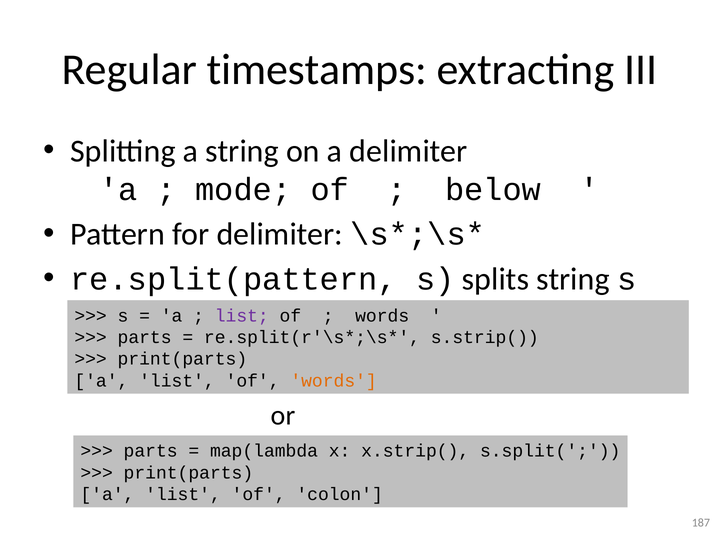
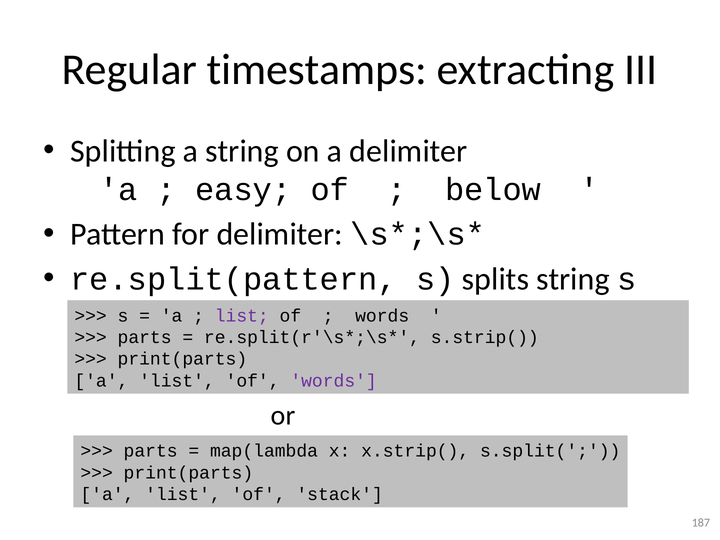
mode: mode -> easy
words at (334, 381) colour: orange -> purple
colon: colon -> stack
